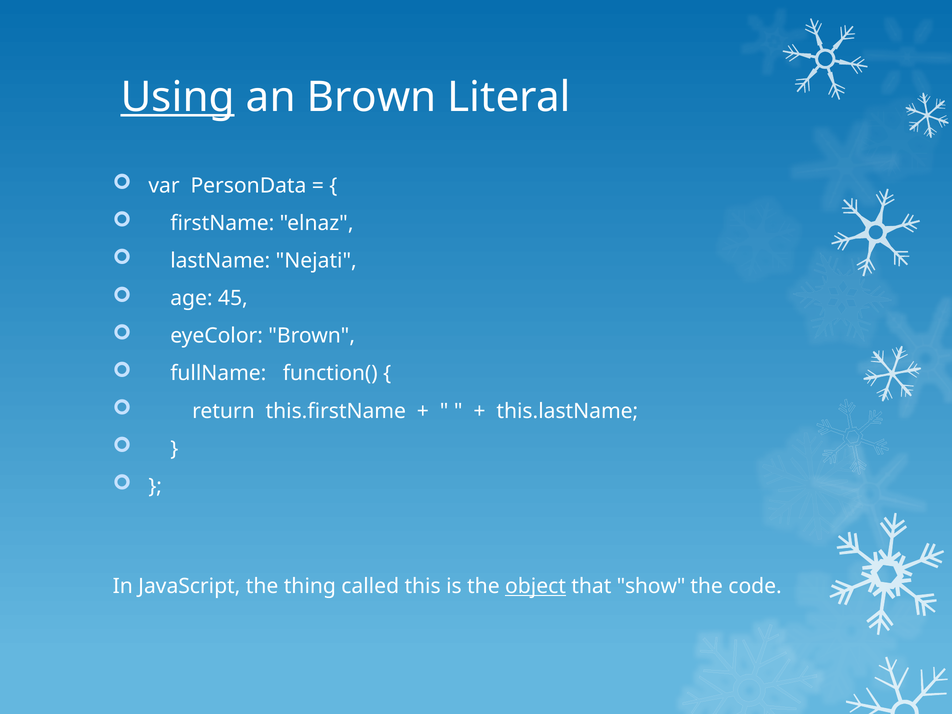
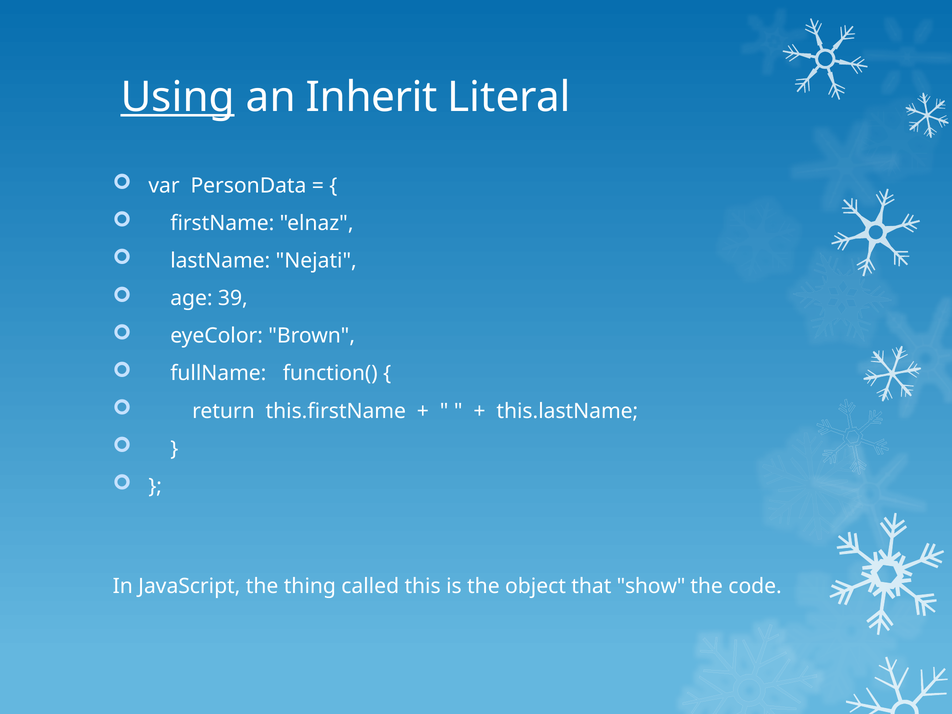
an Brown: Brown -> Inherit
45: 45 -> 39
object underline: present -> none
